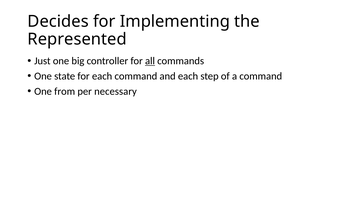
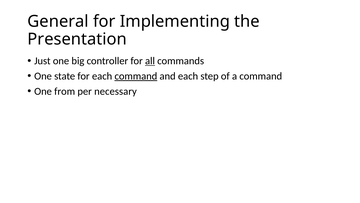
Decides: Decides -> General
Represented: Represented -> Presentation
command at (136, 76) underline: none -> present
